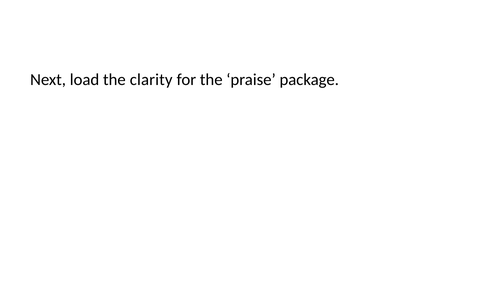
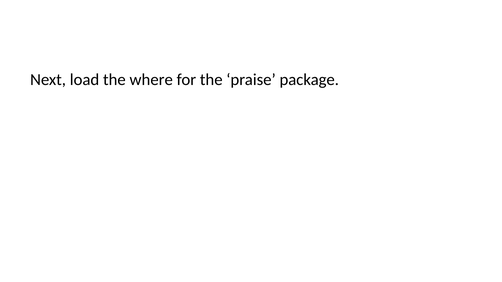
clarity: clarity -> where
